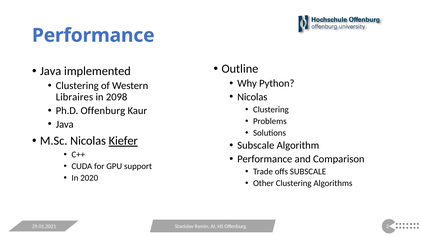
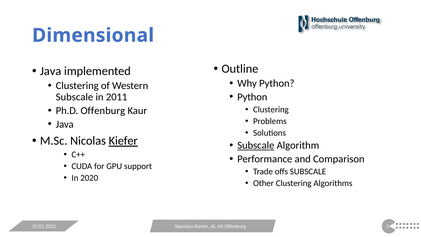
Performance at (93, 35): Performance -> Dimensional
Nicolas at (252, 97): Nicolas -> Python
Libraires at (74, 97): Libraires -> Subscale
2098: 2098 -> 2011
Subscale at (256, 145) underline: none -> present
